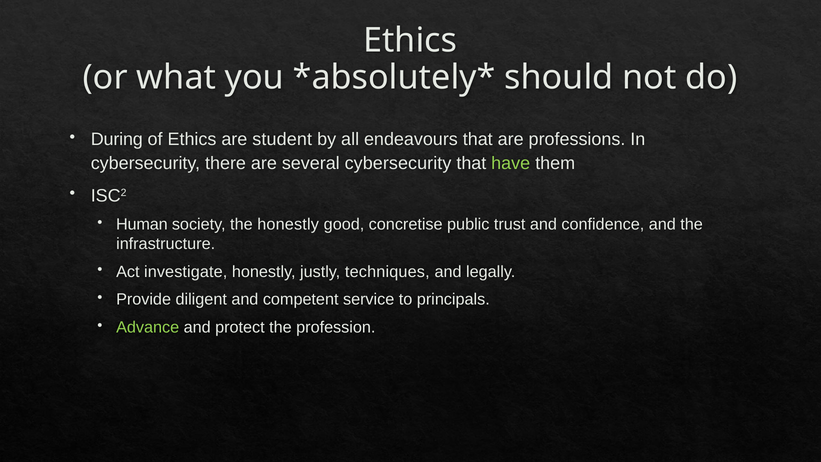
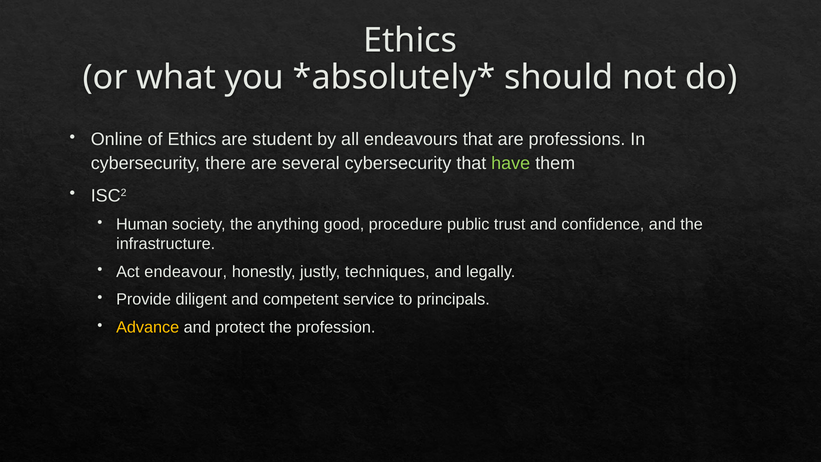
During: During -> Online
the honestly: honestly -> anything
concretise: concretise -> procedure
investigate: investigate -> endeavour
Advance colour: light green -> yellow
